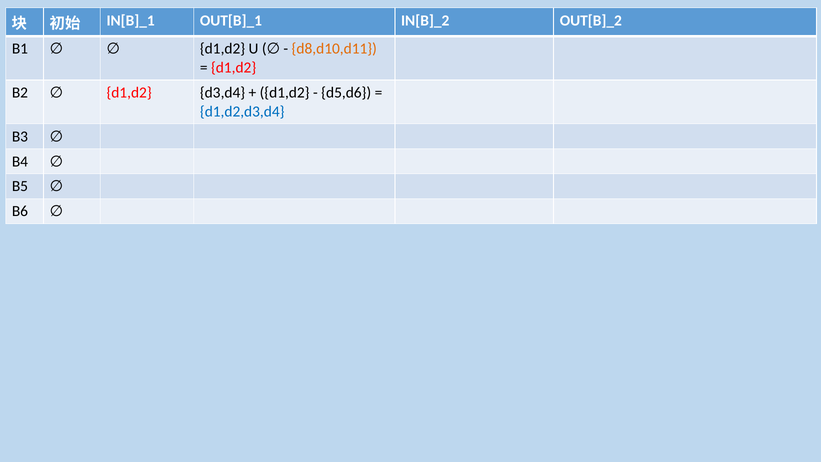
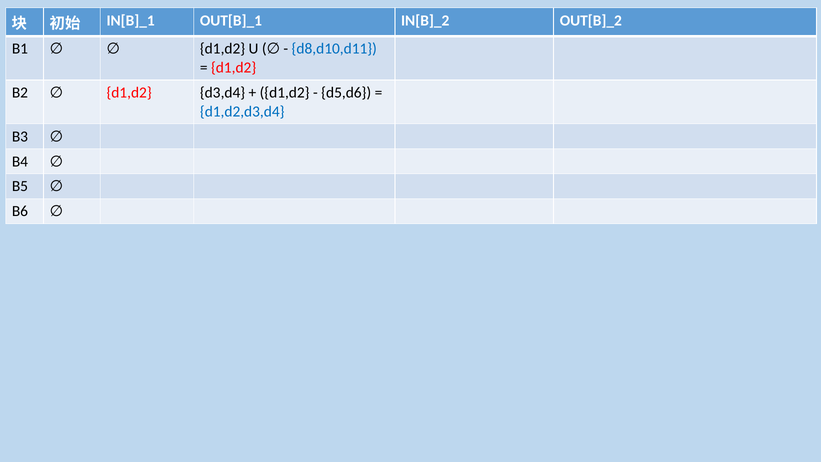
d8,d10,d11 colour: orange -> blue
